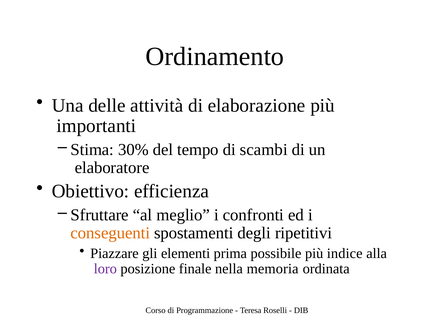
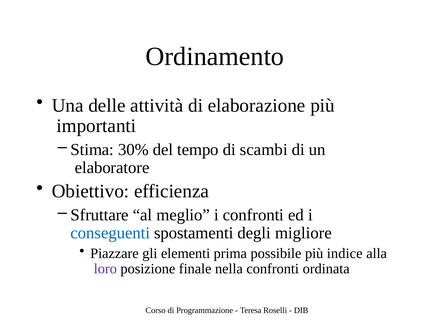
conseguenti colour: orange -> blue
ripetitivi: ripetitivi -> migliore
nella memoria: memoria -> confronti
